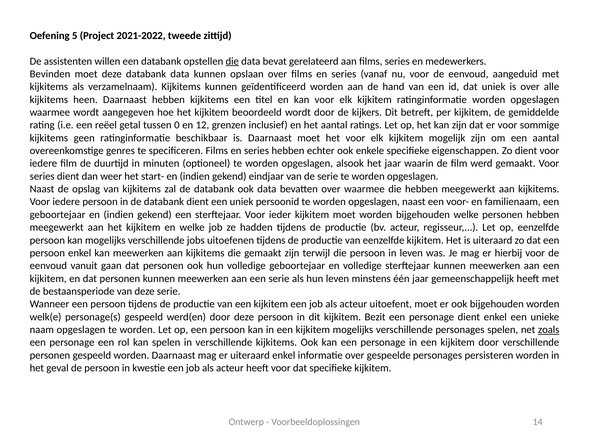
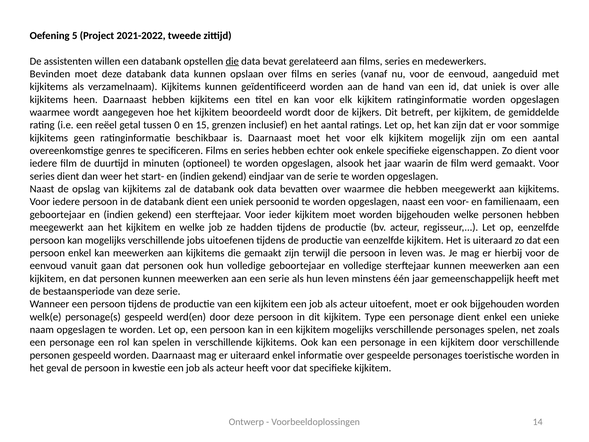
12: 12 -> 15
Bezit: Bezit -> Type
zoals underline: present -> none
persisteren: persisteren -> toeristische
